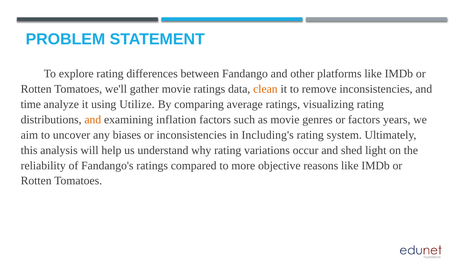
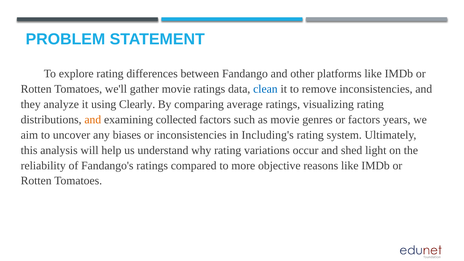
clean colour: orange -> blue
time: time -> they
Utilize: Utilize -> Clearly
inflation: inflation -> collected
